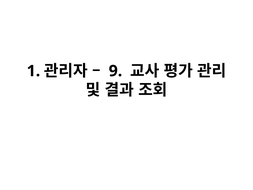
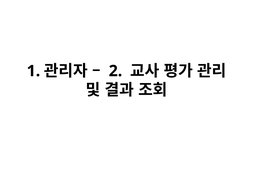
9: 9 -> 2
